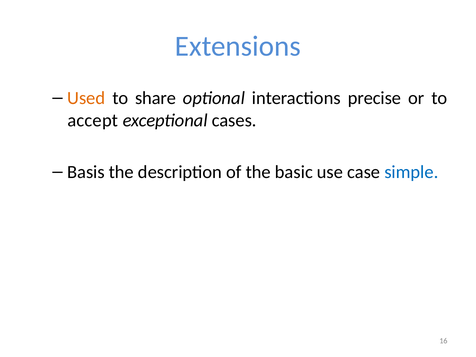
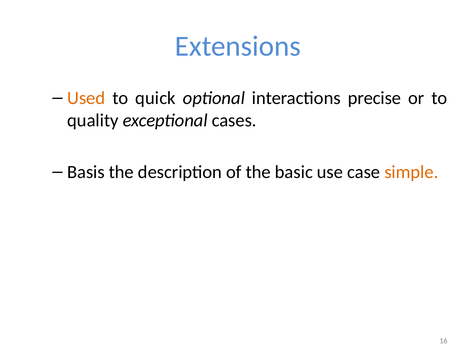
share: share -> quick
accept: accept -> quality
simple colour: blue -> orange
